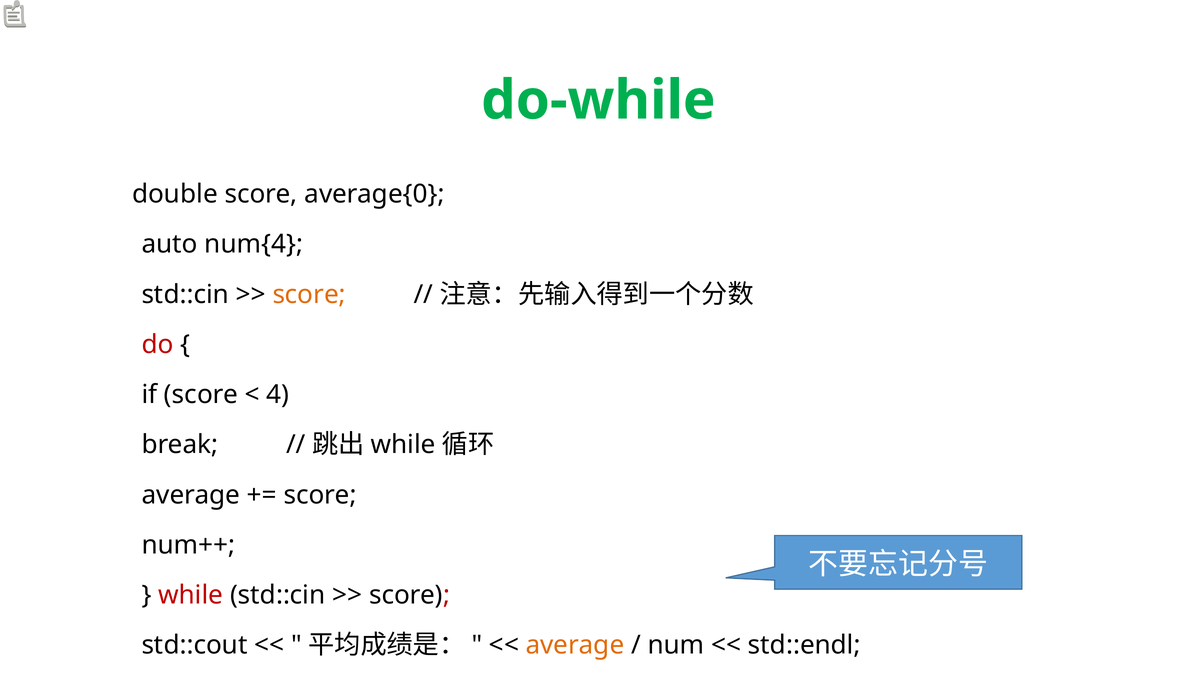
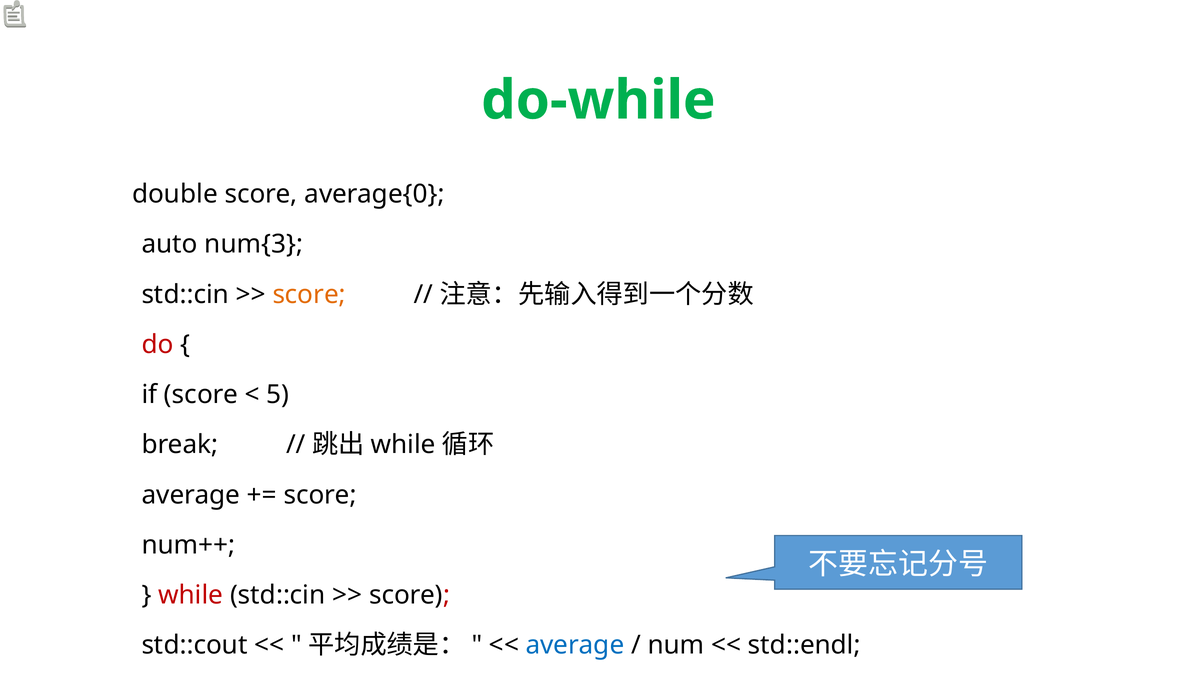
num{4: num{4 -> num{3
4: 4 -> 5
average at (575, 646) colour: orange -> blue
